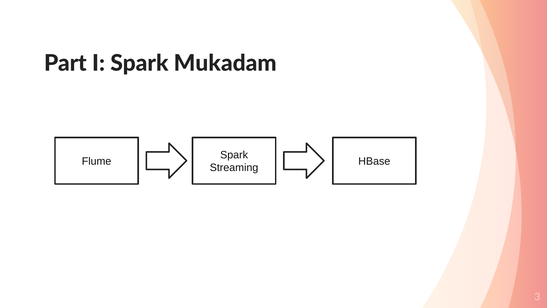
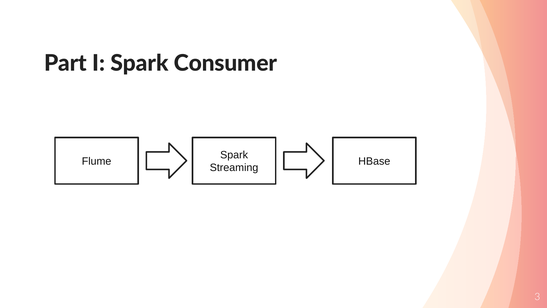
Mukadam: Mukadam -> Consumer
